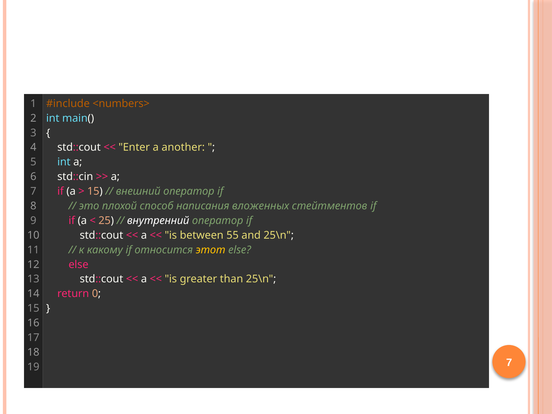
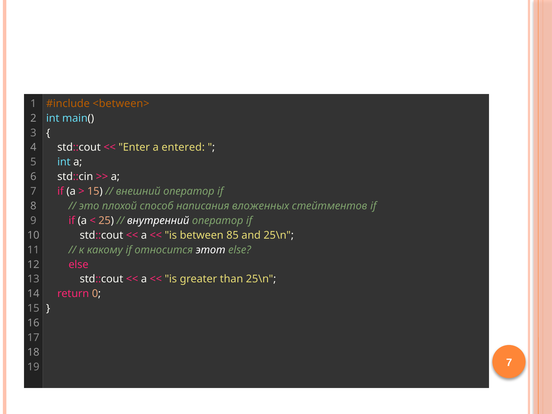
<numbers>: <numbers> -> <between>
another: another -> entered
55: 55 -> 85
этот colour: yellow -> white
